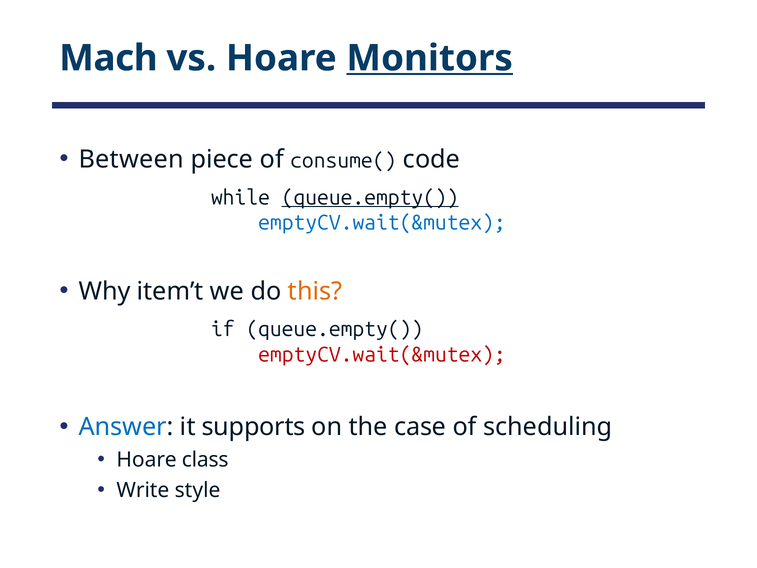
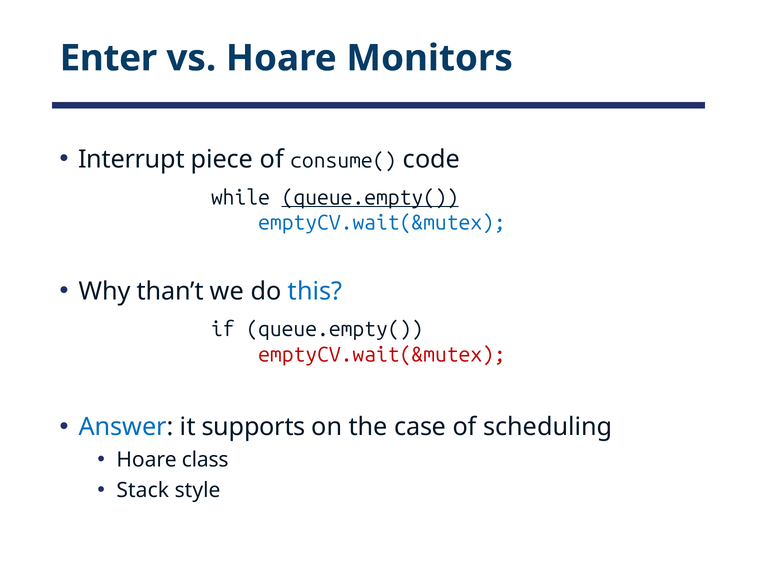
Mach: Mach -> Enter
Monitors underline: present -> none
Between: Between -> Interrupt
item’t: item’t -> than’t
this colour: orange -> blue
Write: Write -> Stack
